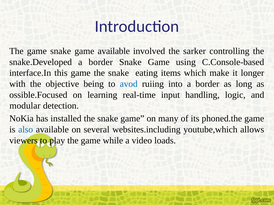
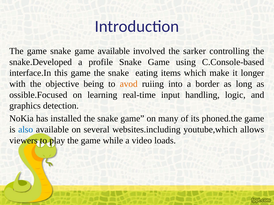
snake.Developed a border: border -> profile
avod colour: blue -> orange
modular: modular -> graphics
